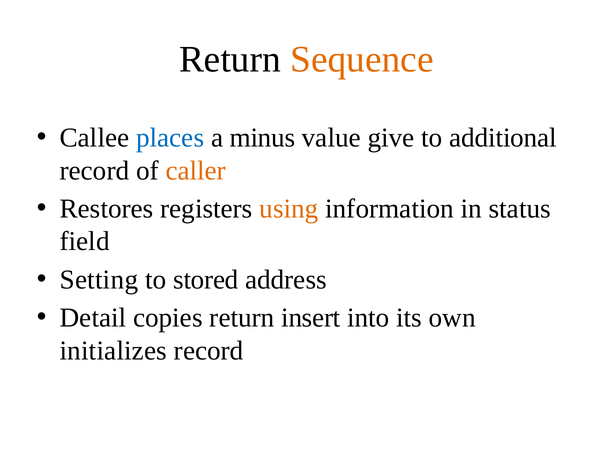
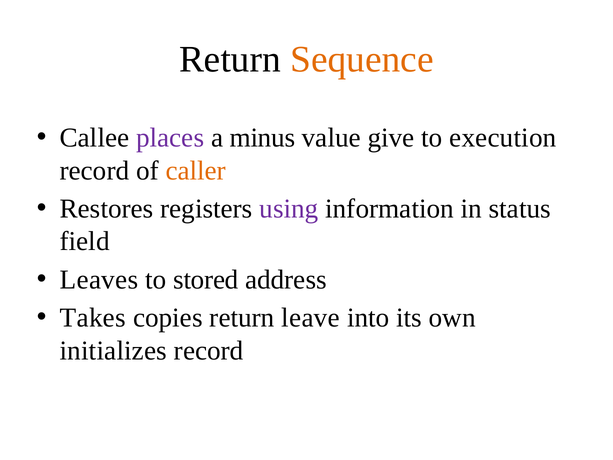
places colour: blue -> purple
additional: additional -> execution
using colour: orange -> purple
Setting: Setting -> Leaves
Detail: Detail -> Takes
insert: insert -> leave
